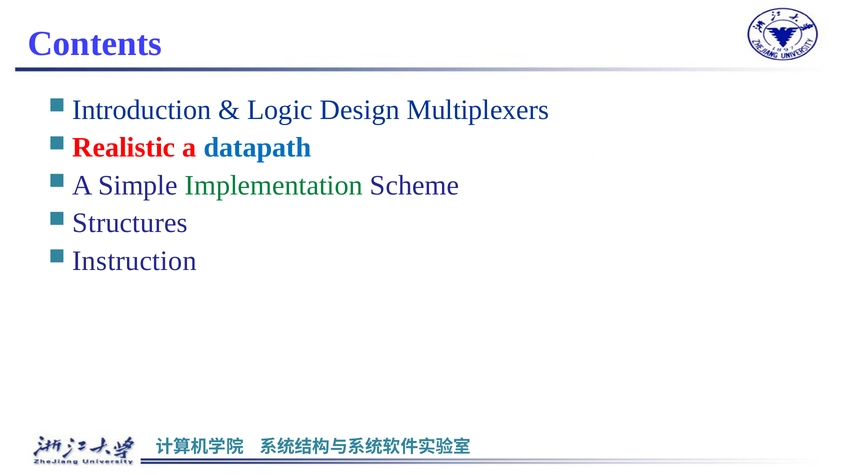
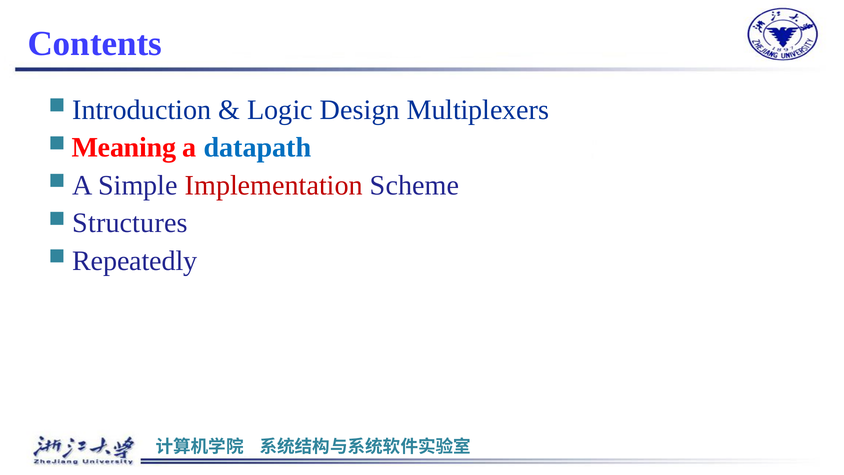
Realistic: Realistic -> Meaning
Implementation colour: green -> red
Instruction: Instruction -> Repeatedly
